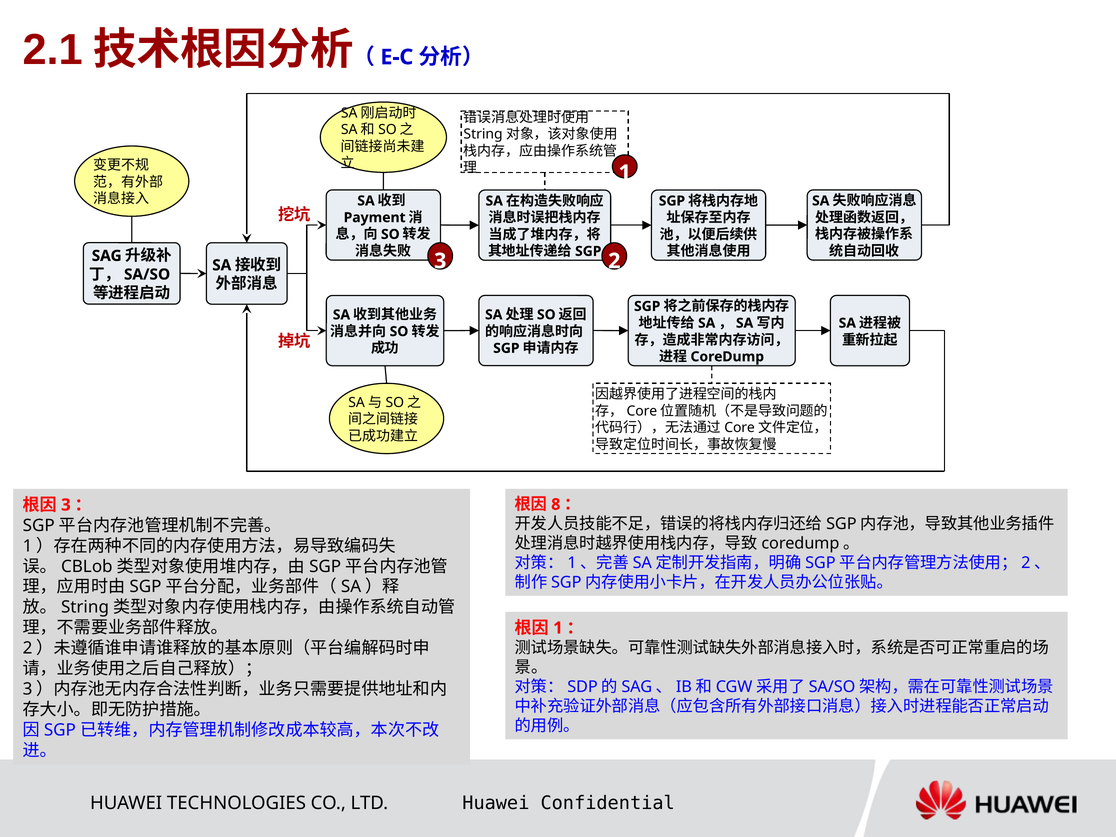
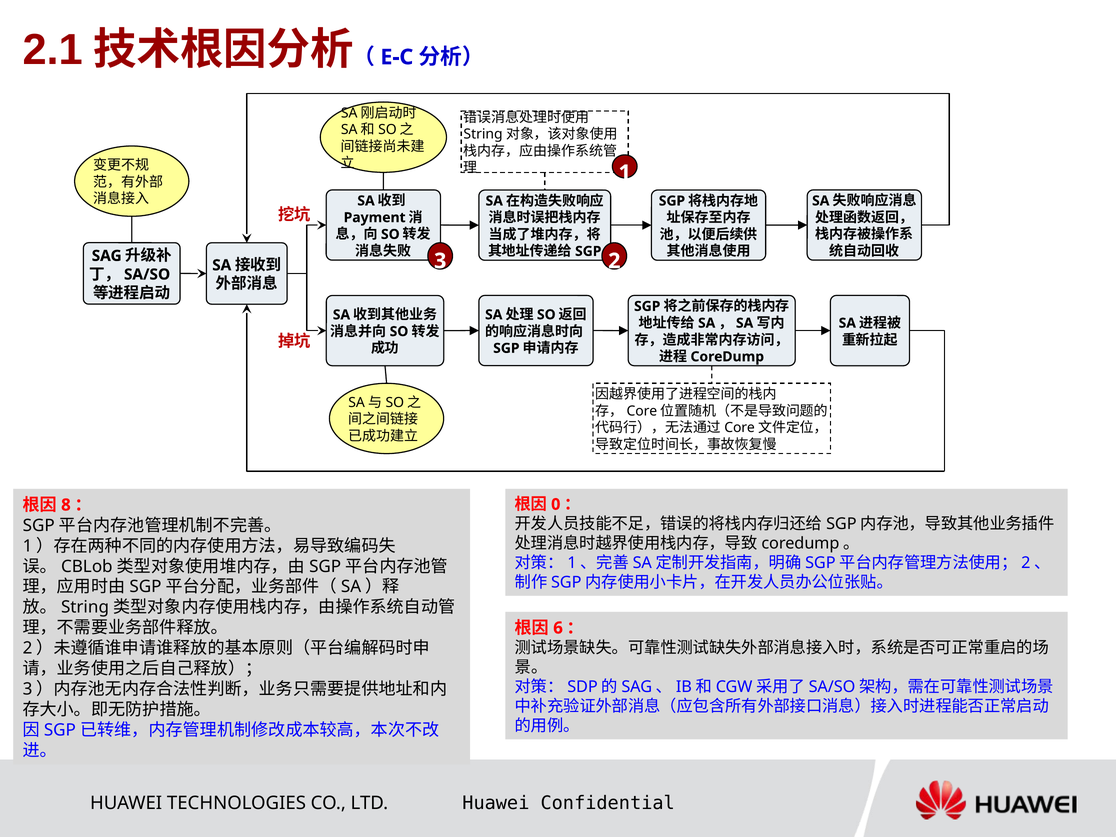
8: 8 -> 0
3 at (66, 505): 3 -> 8
1 at (558, 628): 1 -> 6
